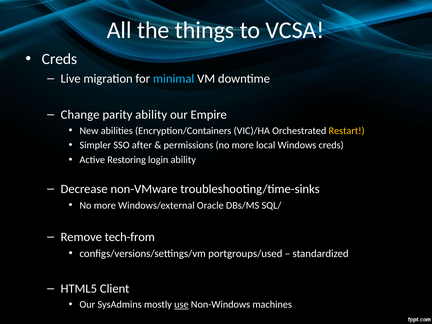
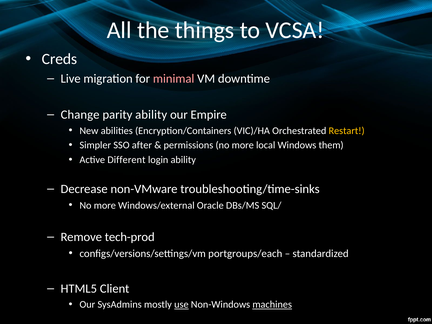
minimal colour: light blue -> pink
Windows creds: creds -> them
Restoring: Restoring -> Different
tech-from: tech-from -> tech-prod
portgroups/used: portgroups/used -> portgroups/each
machines underline: none -> present
